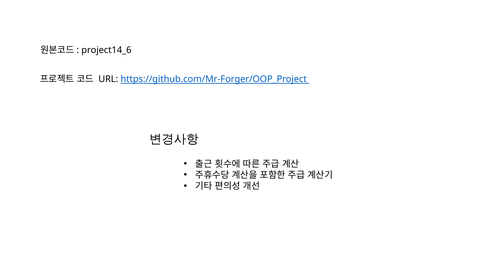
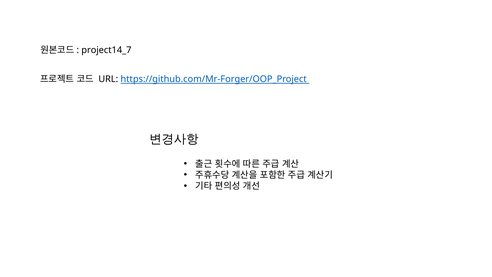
project14_6: project14_6 -> project14_7
